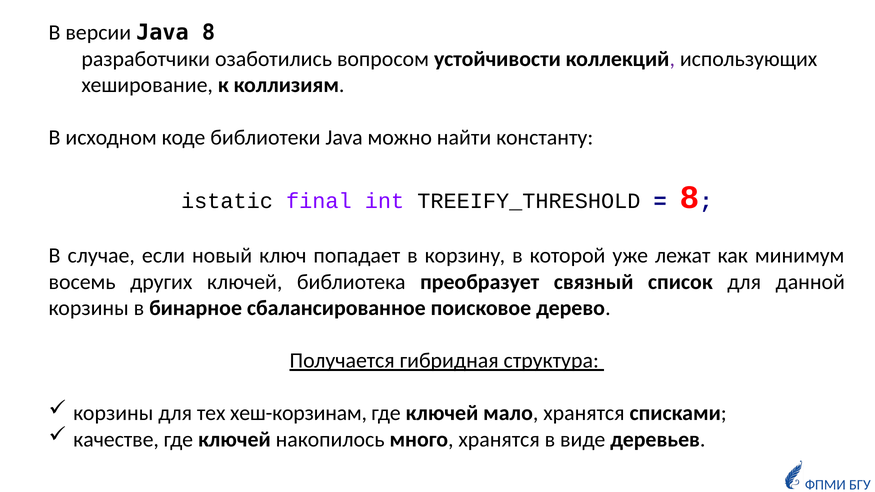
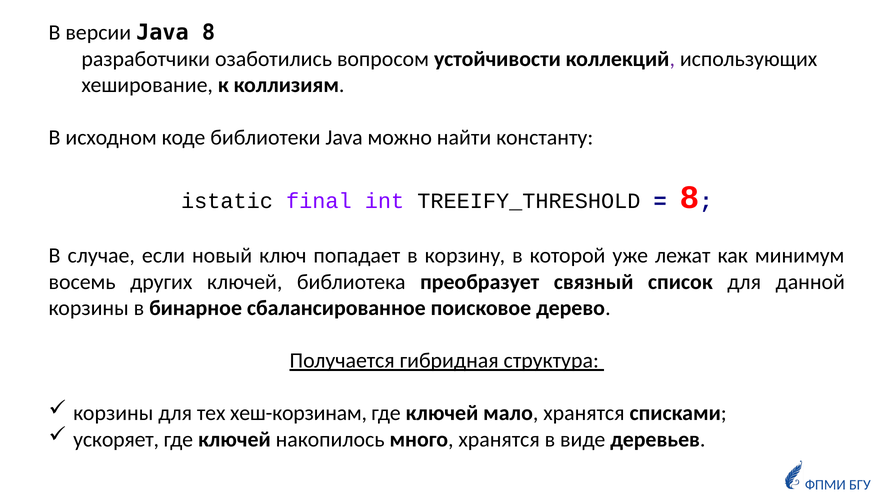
качестве: качестве -> ускоряет
